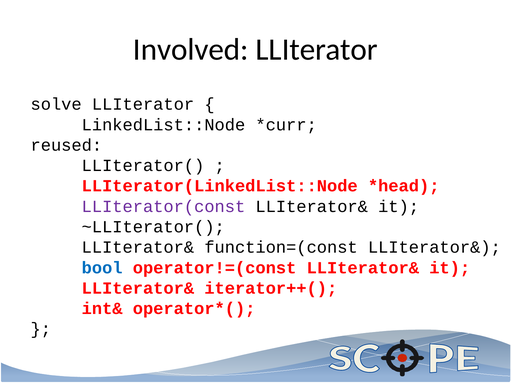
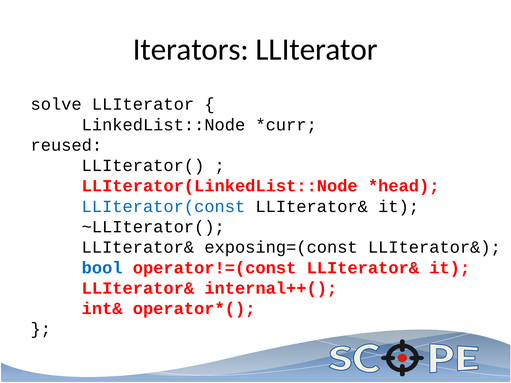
Involved: Involved -> Iterators
LLIterator(const colour: purple -> blue
function=(const: function=(const -> exposing=(const
iterator++(: iterator++( -> internal++(
